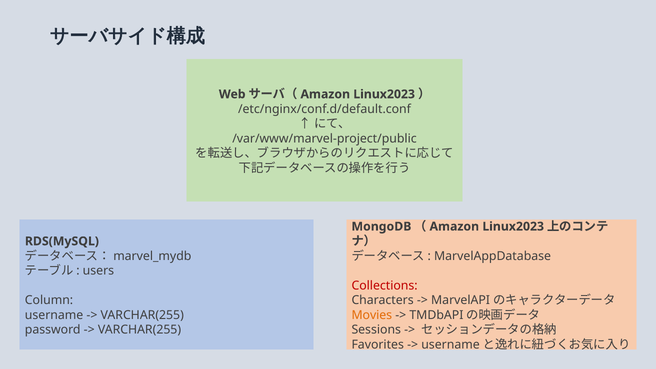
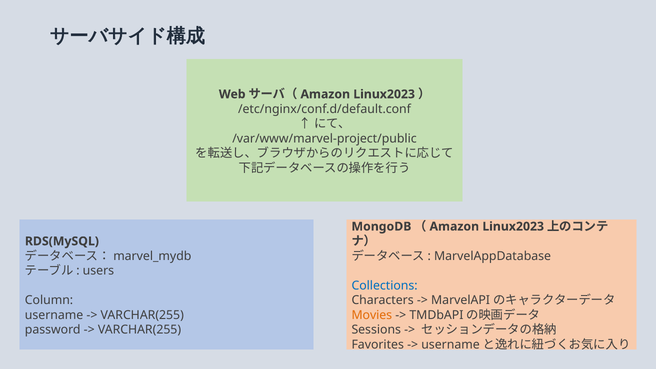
Collections colour: red -> blue
